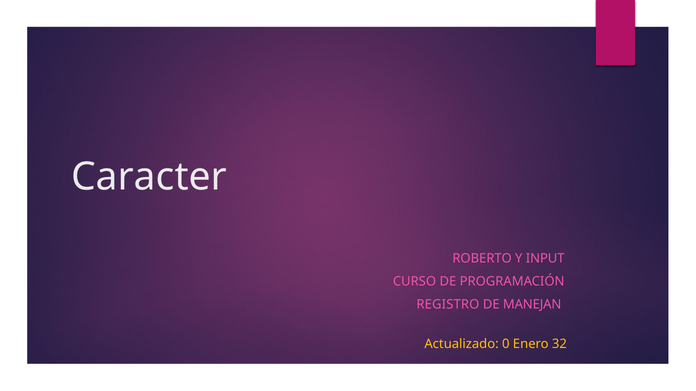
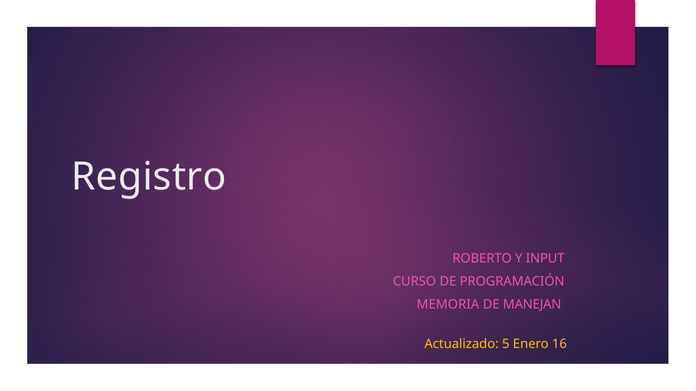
Caracter: Caracter -> Registro
REGISTRO: REGISTRO -> MEMORIA
0: 0 -> 5
32: 32 -> 16
